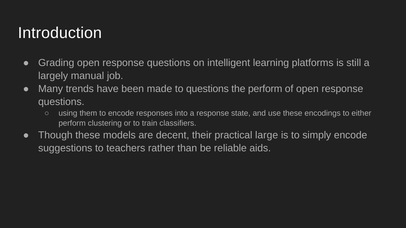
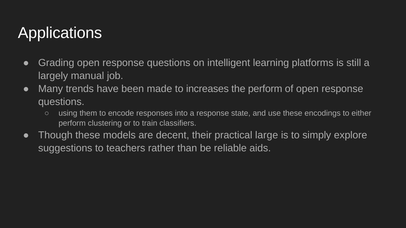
Introduction: Introduction -> Applications
to questions: questions -> increases
simply encode: encode -> explore
